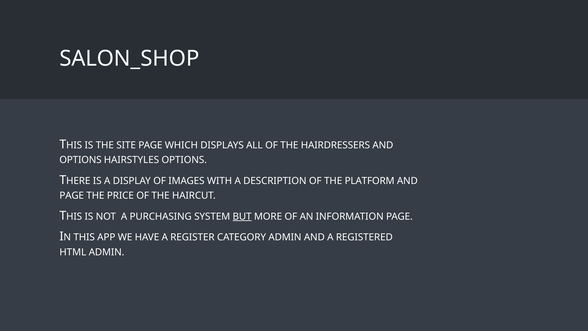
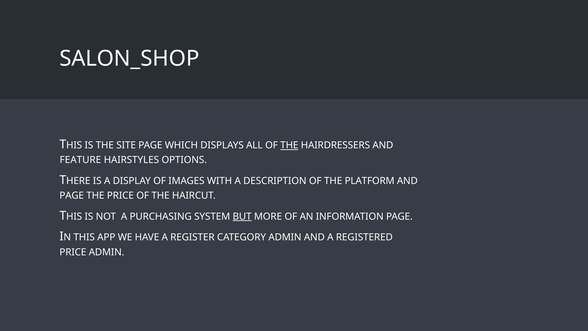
THE at (289, 145) underline: none -> present
OPTIONS at (80, 160): OPTIONS -> FEATURE
HTML at (73, 252): HTML -> PRICE
